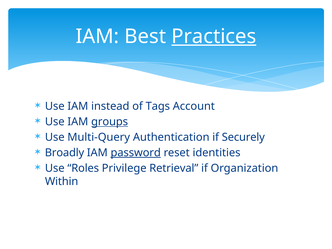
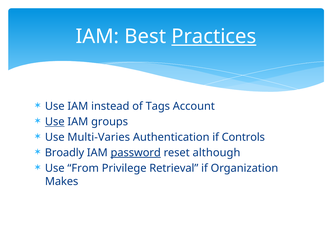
Use at (55, 122) underline: none -> present
groups underline: present -> none
Multi-Query: Multi-Query -> Multi-Varies
Securely: Securely -> Controls
identities: identities -> although
Roles: Roles -> From
Within: Within -> Makes
